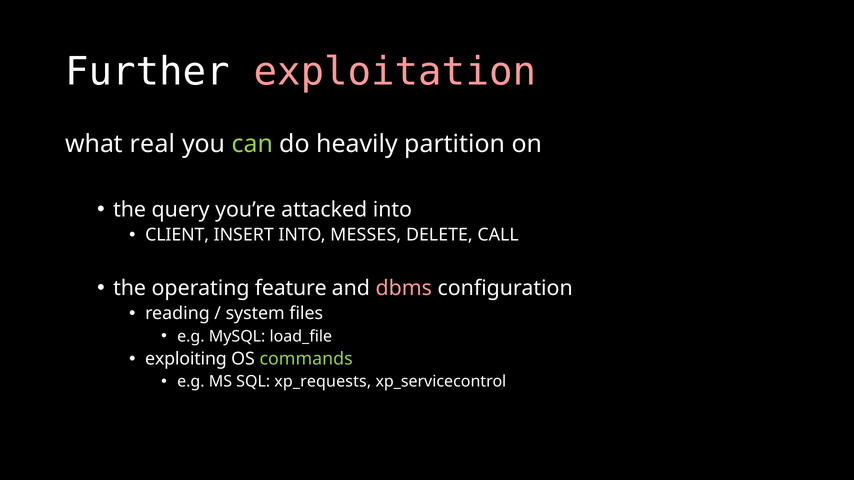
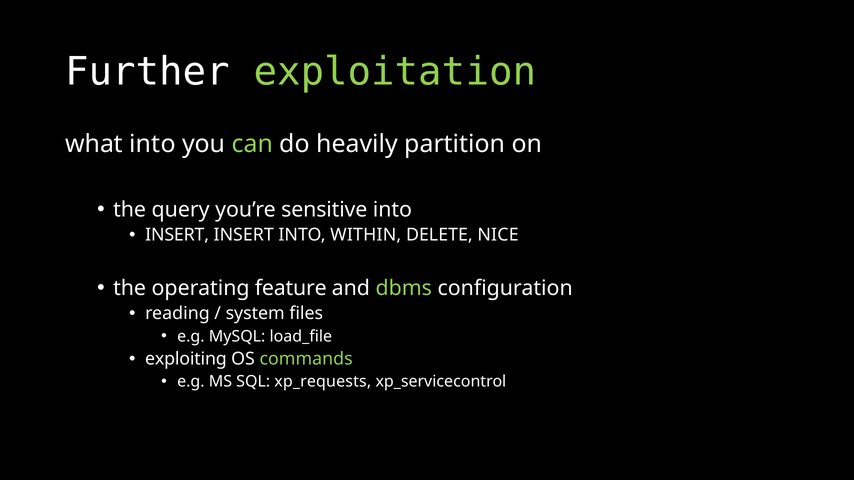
exploitation colour: pink -> light green
what real: real -> into
attacked: attacked -> sensitive
CLIENT at (177, 235): CLIENT -> INSERT
MESSES: MESSES -> WITHIN
CALL: CALL -> NICE
dbms colour: pink -> light green
